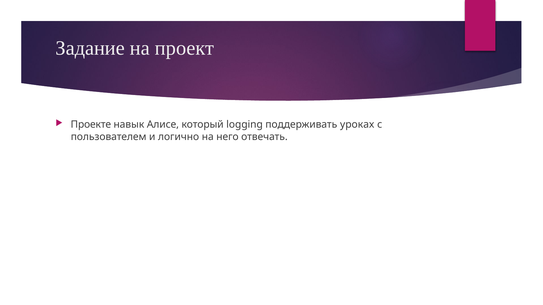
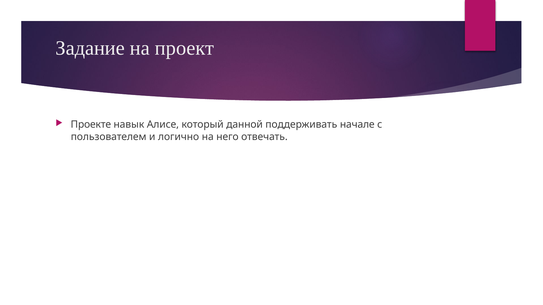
logging: logging -> данной
уроках: уроках -> начале
